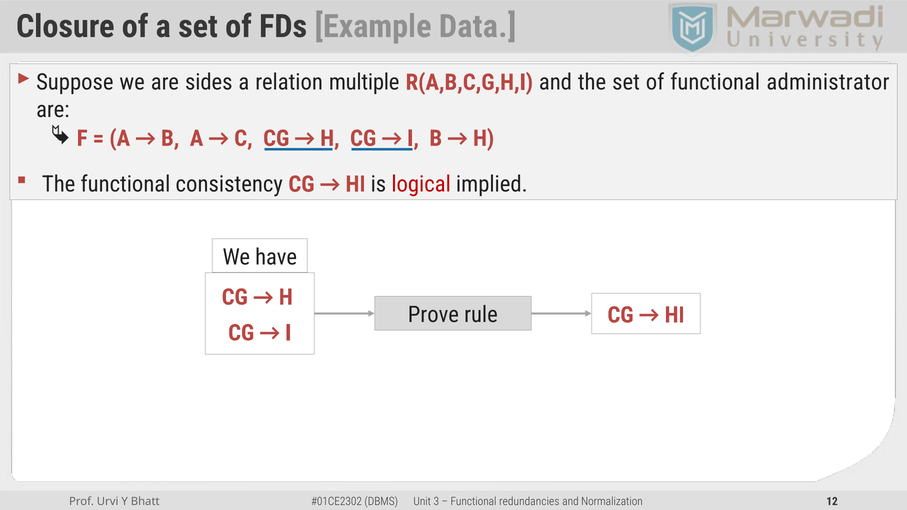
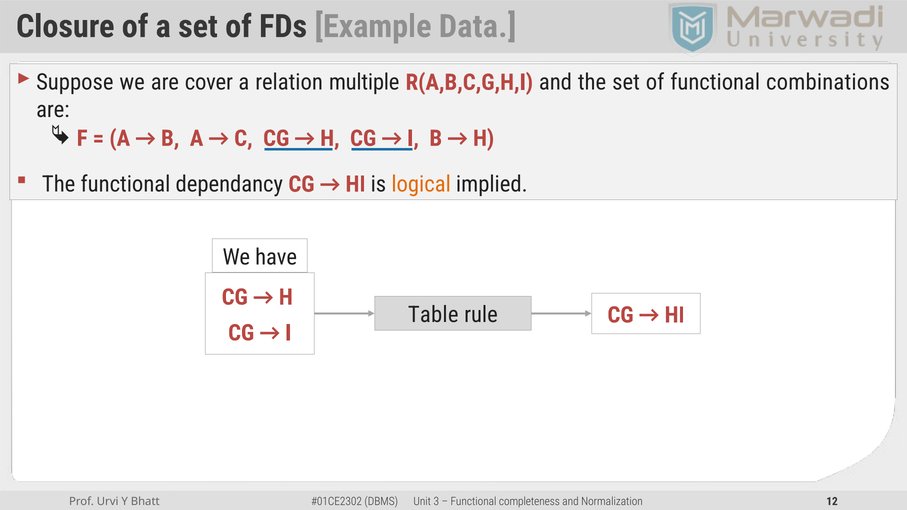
sides: sides -> cover
administrator: administrator -> combinations
consistency: consistency -> dependancy
logical colour: red -> orange
Prove: Prove -> Table
redundancies: redundancies -> completeness
